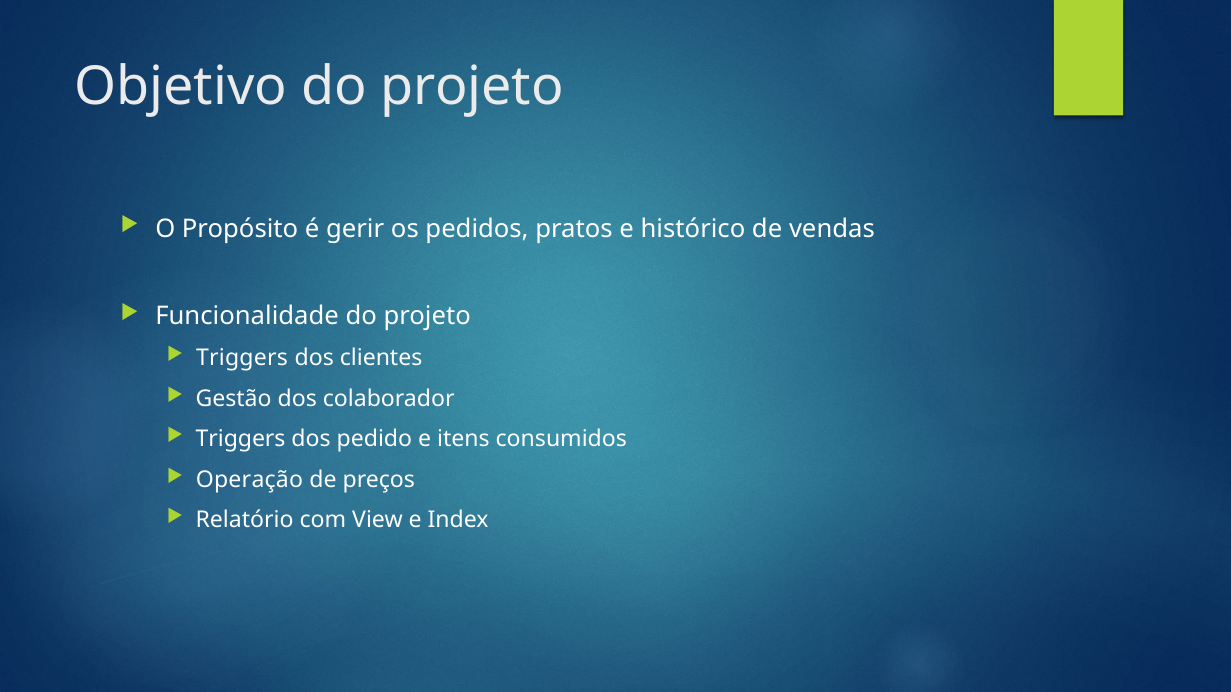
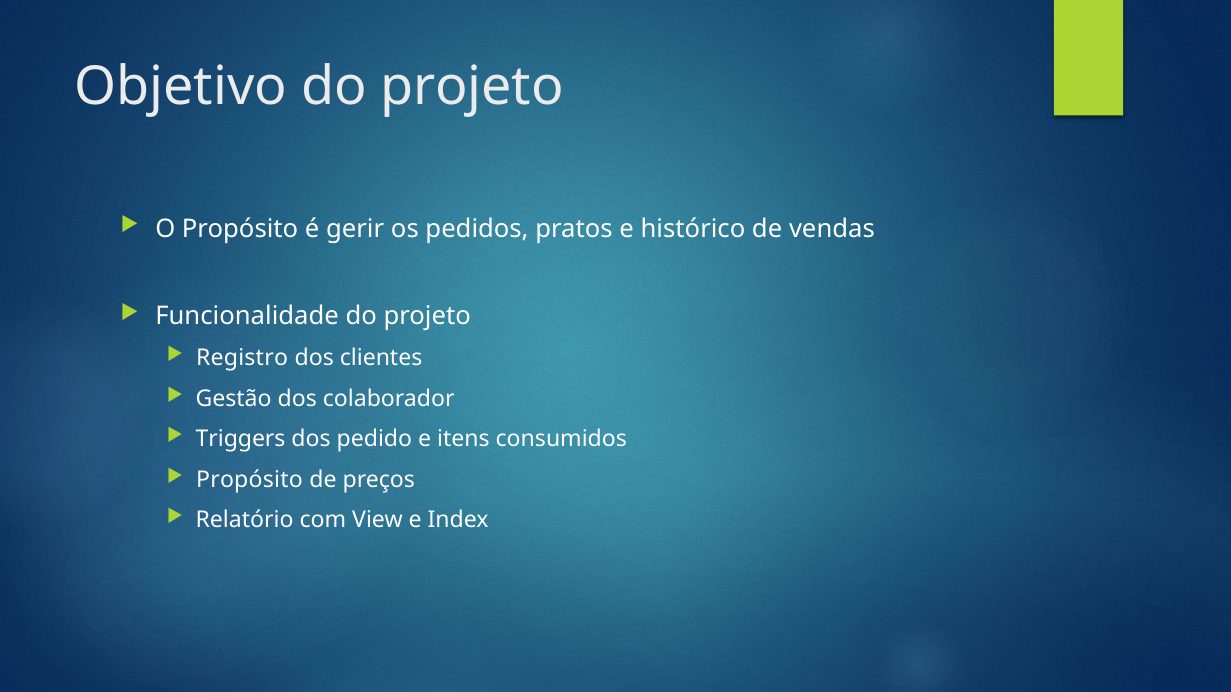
Triggers at (242, 358): Triggers -> Registro
Operação at (249, 480): Operação -> Propósito
